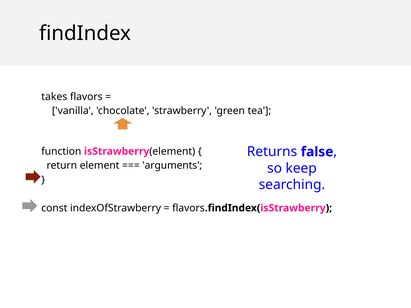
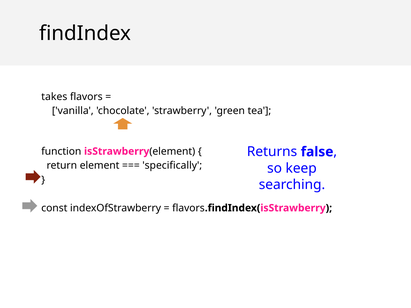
arguments: arguments -> specifically
